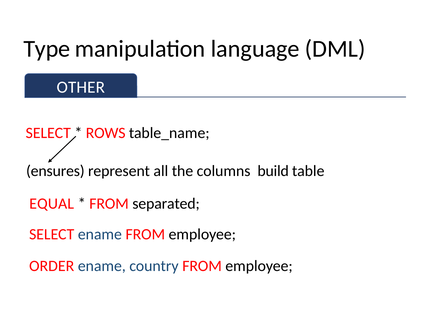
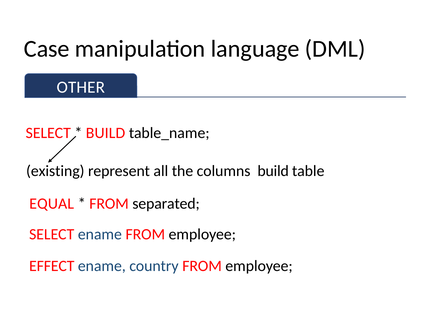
Type: Type -> Case
ROWS at (106, 133): ROWS -> BUILD
ensures: ensures -> existing
ORDER: ORDER -> EFFECT
